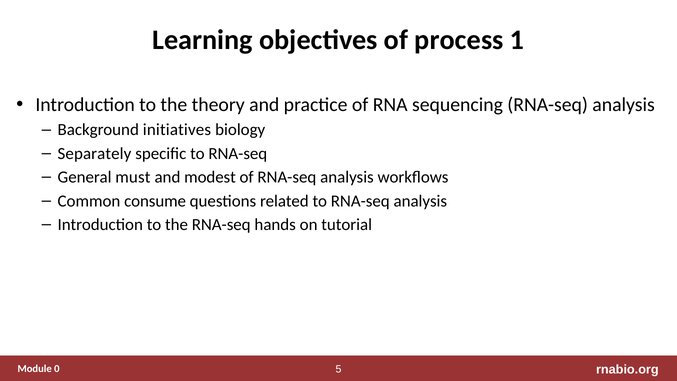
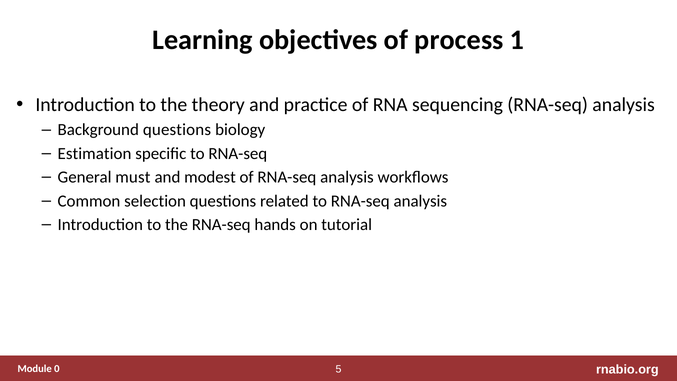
Background initiatives: initiatives -> questions
Separately: Separately -> Estimation
consume: consume -> selection
